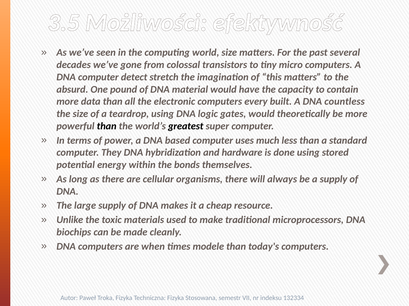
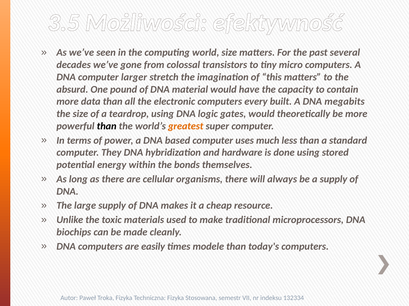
detect: detect -> larger
countless: countless -> megabits
greatest colour: black -> orange
when: when -> easily
